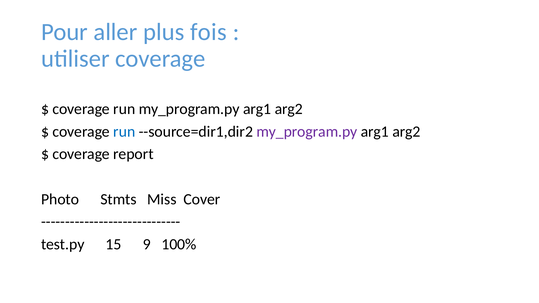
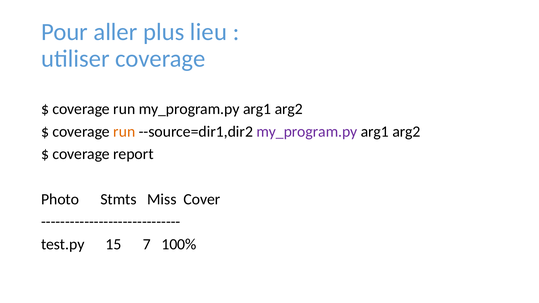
fois: fois -> lieu
run at (124, 132) colour: blue -> orange
9: 9 -> 7
